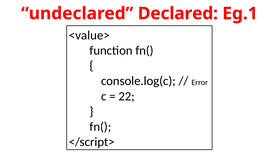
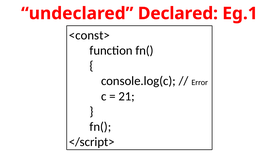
<value>: <value> -> <const>
22: 22 -> 21
